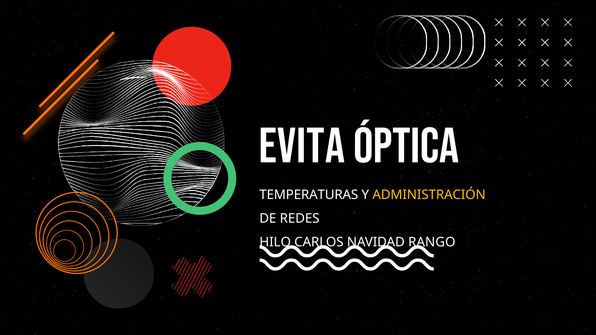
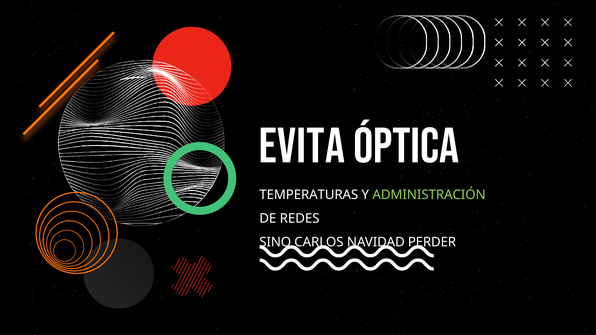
ADMINISTRACIÓN colour: yellow -> light green
HILO: HILO -> SINO
RANGO: RANGO -> PERDER
